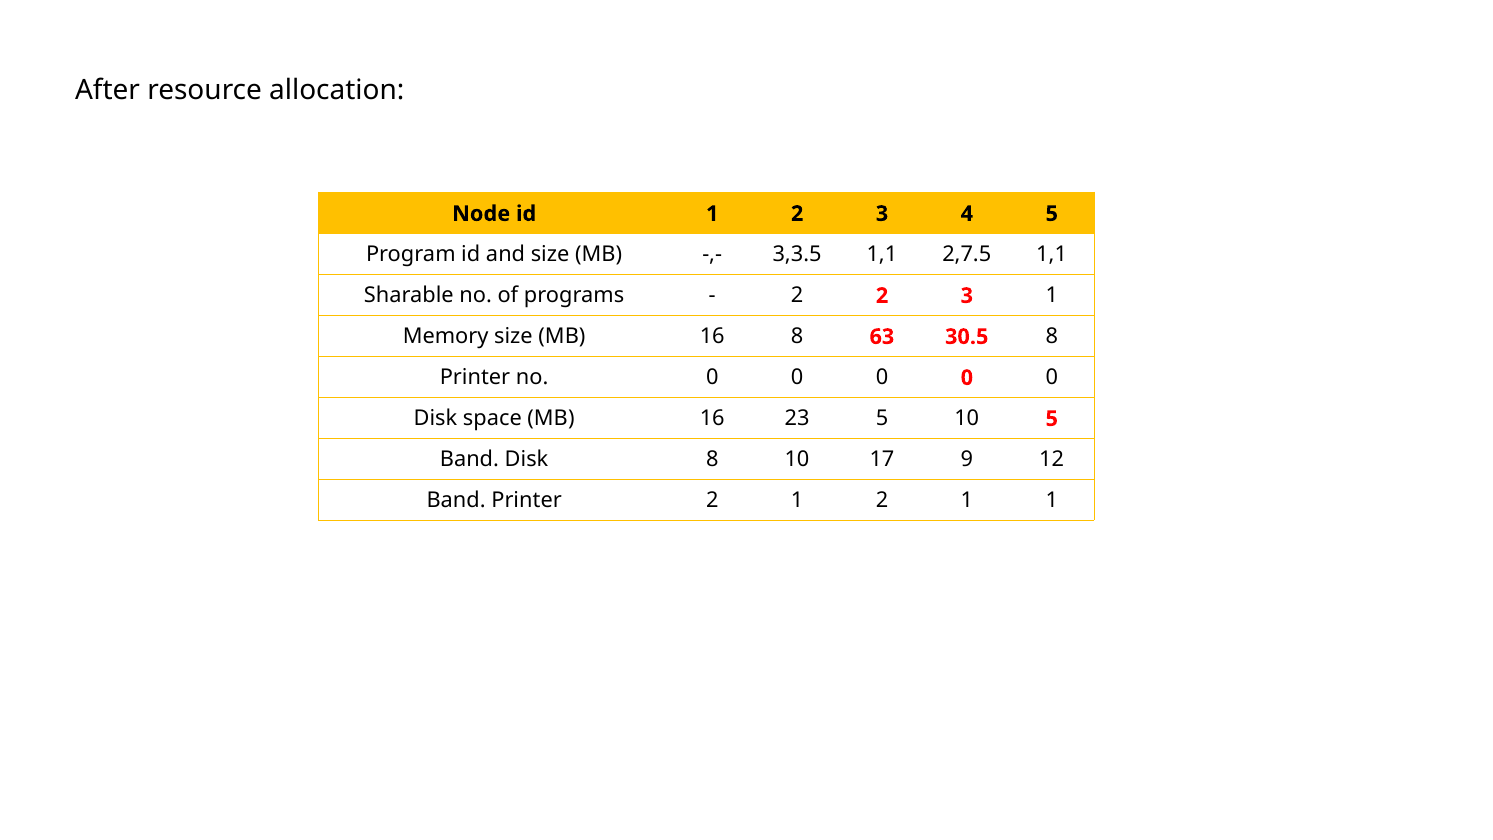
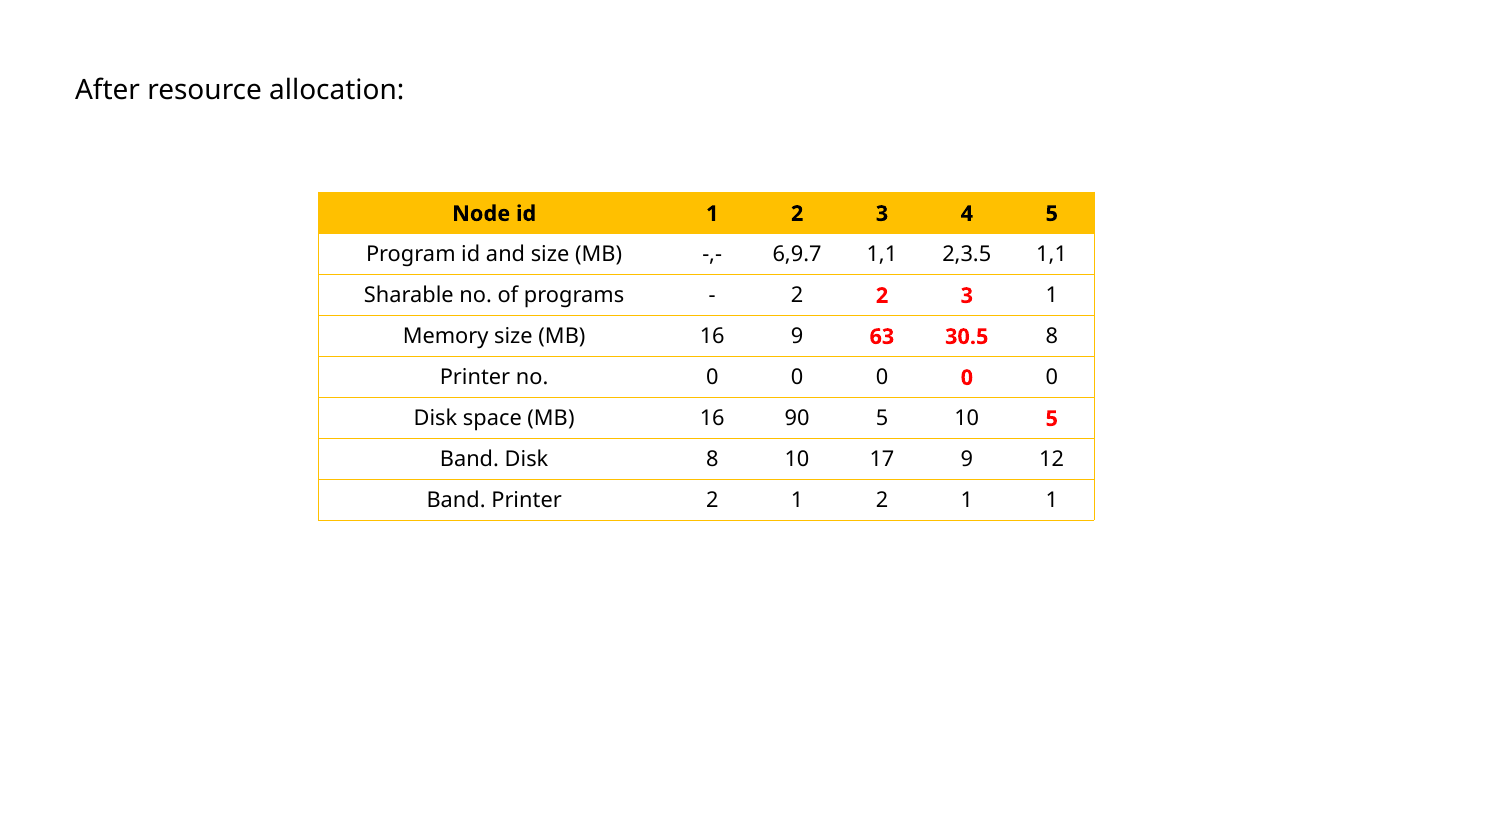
3,3.5: 3,3.5 -> 6,9.7
2,7.5: 2,7.5 -> 2,3.5
16 8: 8 -> 9
23: 23 -> 90
